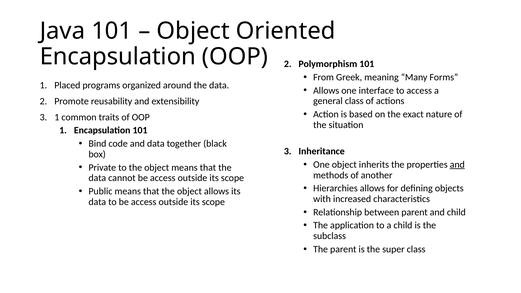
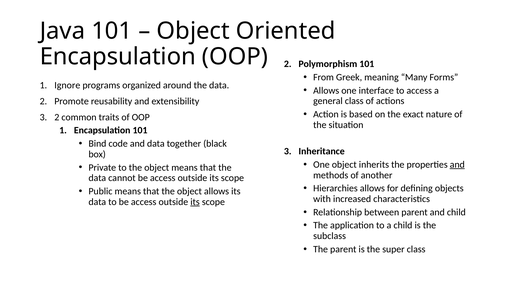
Placed: Placed -> Ignore
3 1: 1 -> 2
its at (195, 202) underline: none -> present
